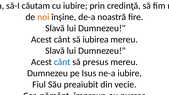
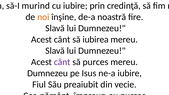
căutam: căutam -> murind
cânt at (62, 62) colour: blue -> purple
să presus: presus -> purces
